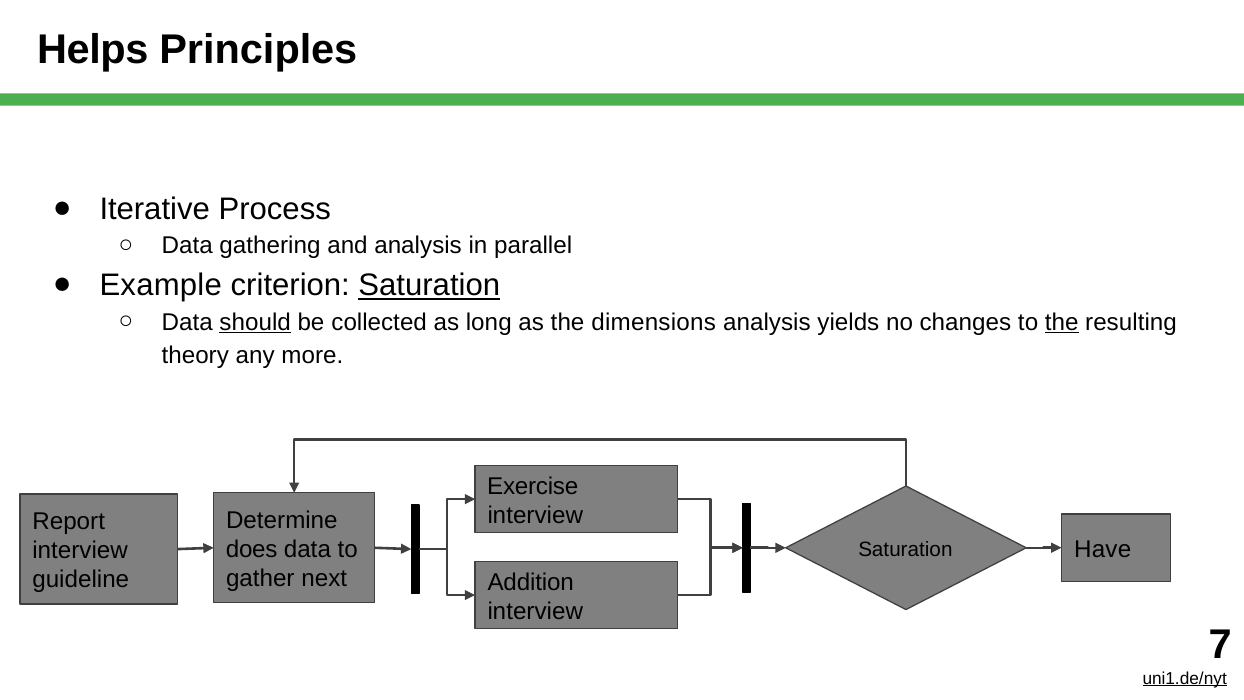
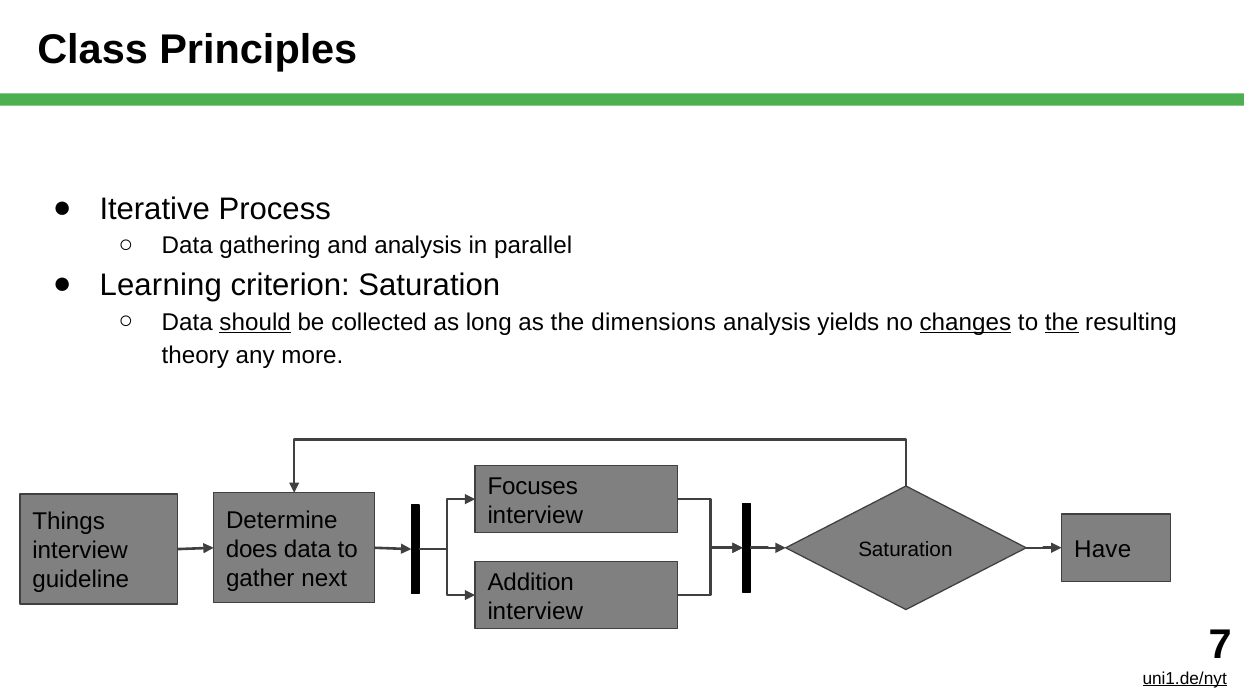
Helps: Helps -> Class
Example: Example -> Learning
Saturation at (429, 285) underline: present -> none
changes underline: none -> present
Exercise: Exercise -> Focuses
Report: Report -> Things
